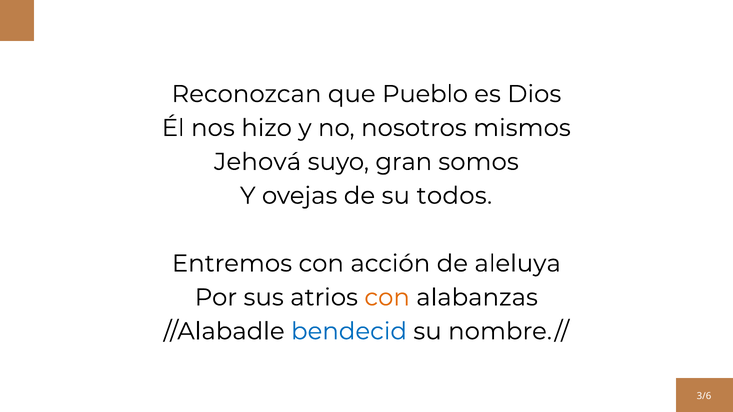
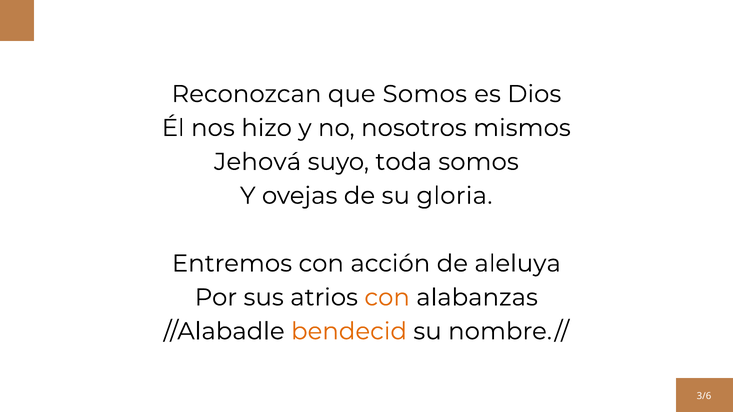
que Pueblo: Pueblo -> Somos
gran: gran -> toda
todos: todos -> gloria
bendecid colour: blue -> orange
